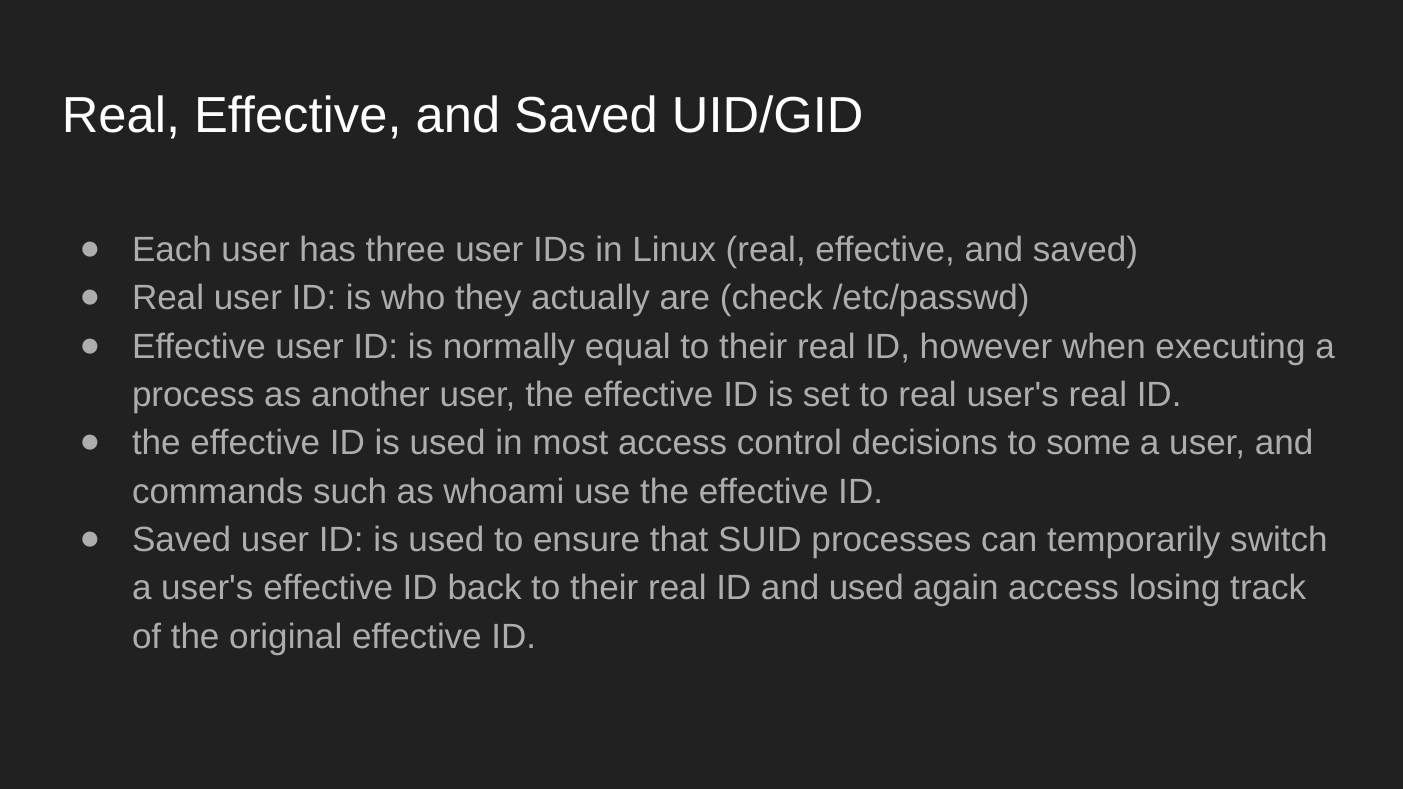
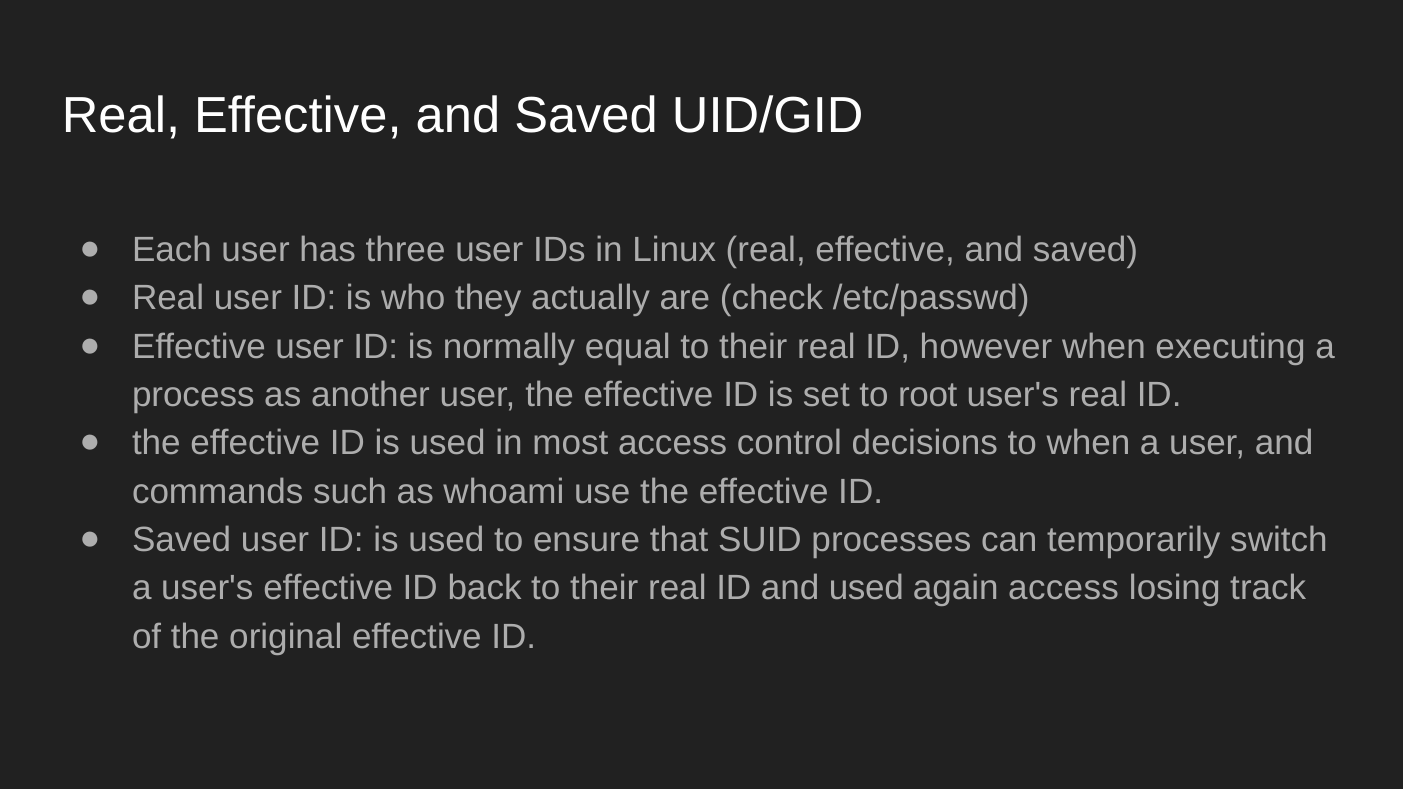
to real: real -> root
to some: some -> when
